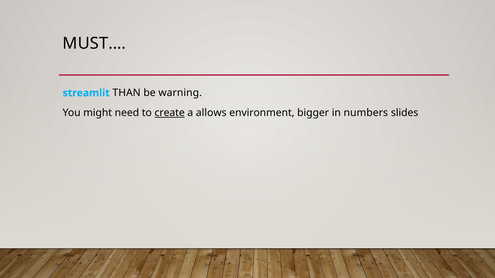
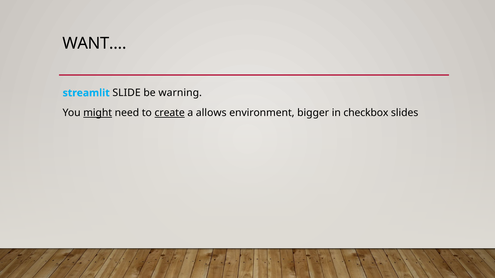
MUST…: MUST… -> WANT…
THAN: THAN -> SLIDE
might underline: none -> present
numbers: numbers -> checkbox
